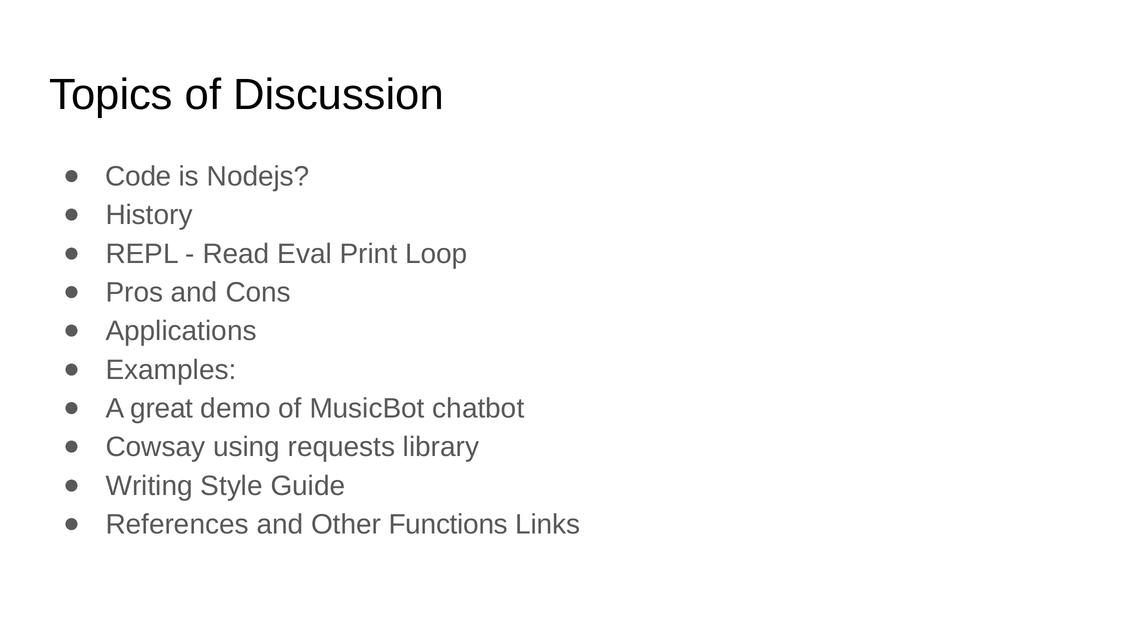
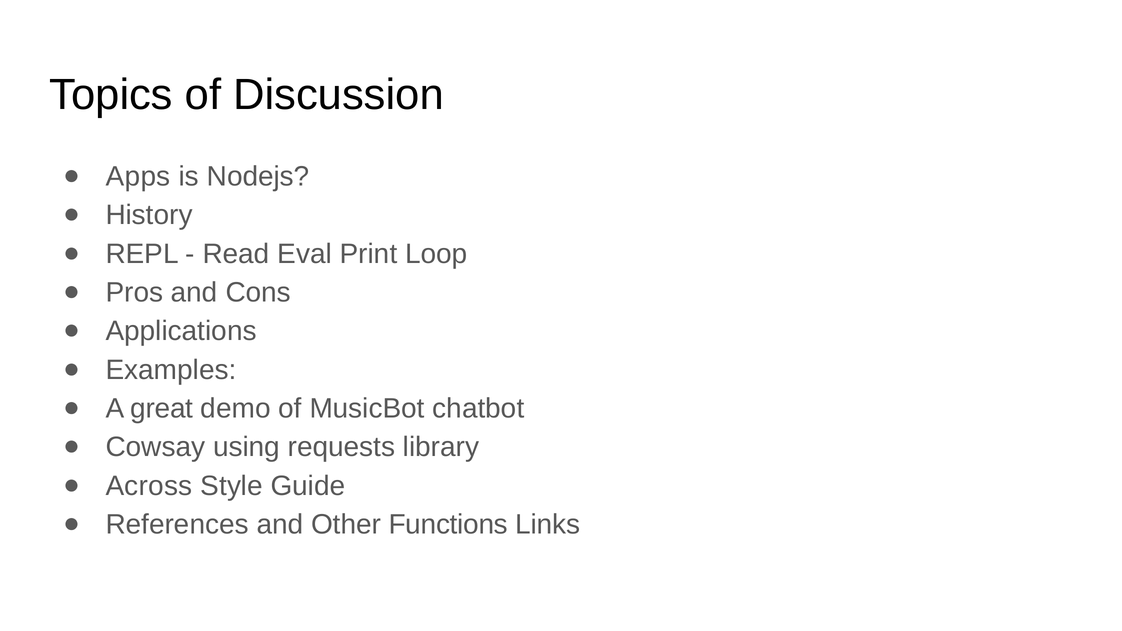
Code: Code -> Apps
Writing: Writing -> Across
